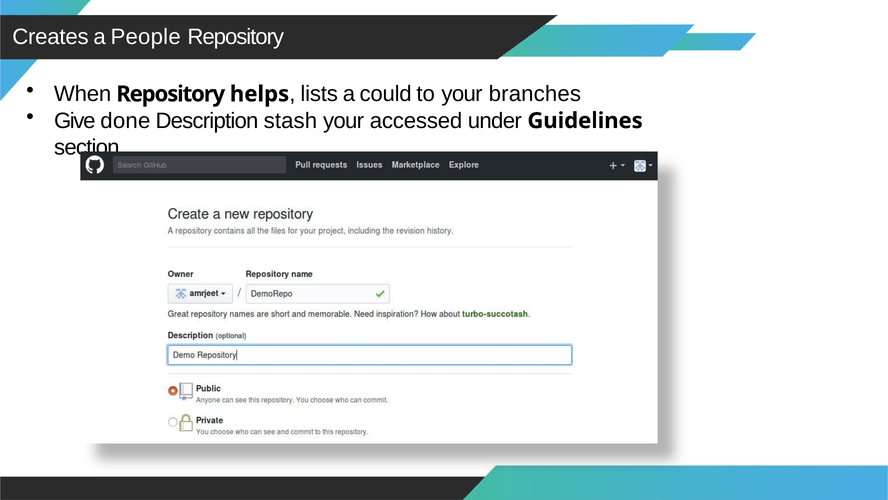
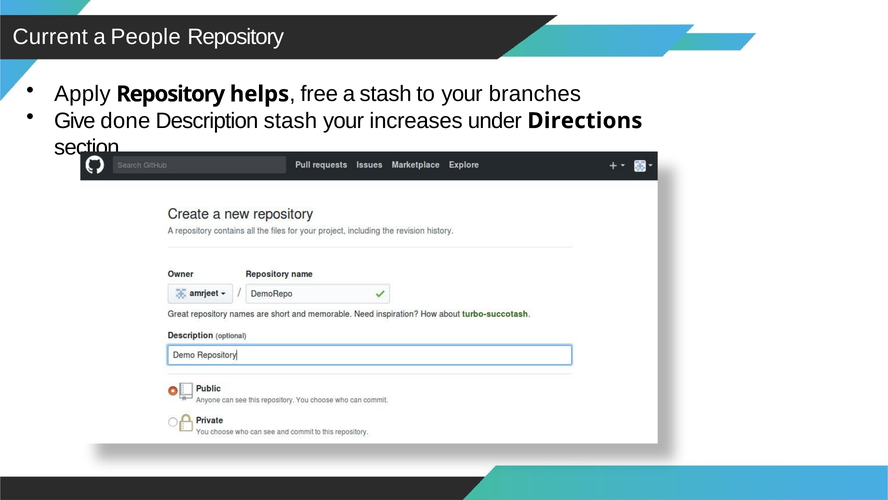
Creates: Creates -> Current
When: When -> Apply
lists: lists -> free
a could: could -> stash
accessed: accessed -> increases
Guidelines: Guidelines -> Directions
